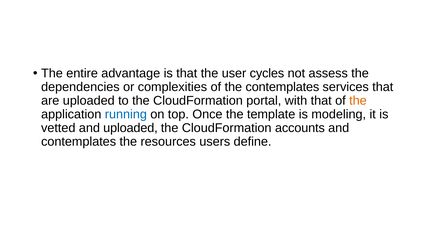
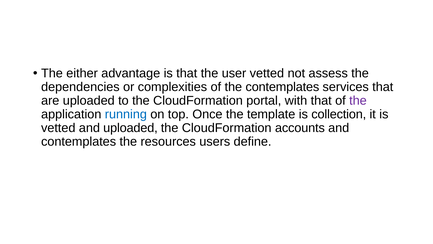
entire: entire -> either
user cycles: cycles -> vetted
the at (358, 100) colour: orange -> purple
modeling: modeling -> collection
